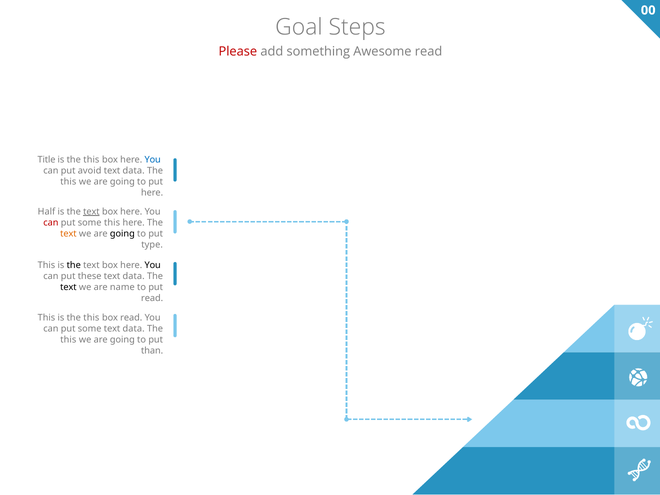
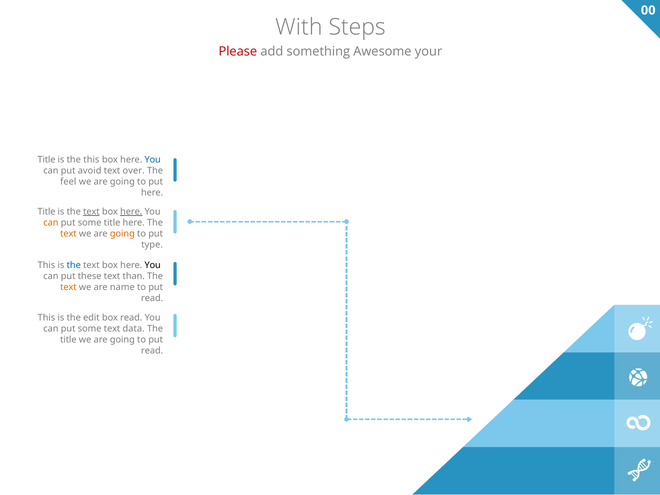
Goal: Goal -> With
Awesome read: read -> your
data at (134, 171): data -> over
this at (68, 182): this -> feel
Half at (46, 212): Half -> Title
here at (131, 212) underline: none -> present
can at (51, 223) colour: red -> orange
some this: this -> title
going at (122, 234) colour: black -> orange
the at (74, 265) colour: black -> blue
data at (134, 276): data -> than
text at (68, 287) colour: black -> orange
This is the this: this -> edit
this at (68, 340): this -> title
than at (152, 351): than -> read
